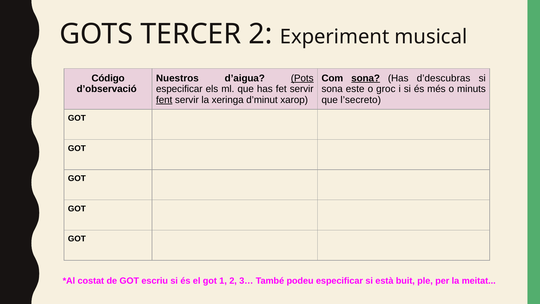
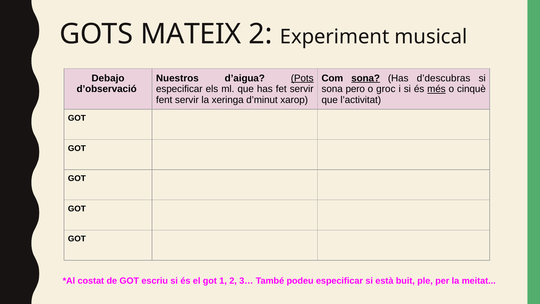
TERCER: TERCER -> MATEIX
Código: Código -> Debajo
este: este -> pero
més underline: none -> present
minuts: minuts -> cinquè
fent underline: present -> none
l’secreto: l’secreto -> l’activitat
